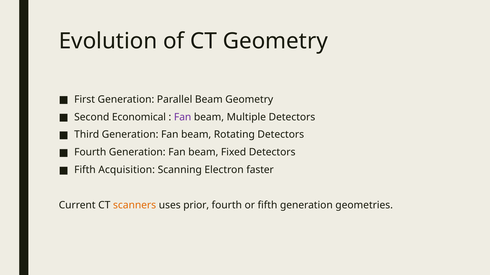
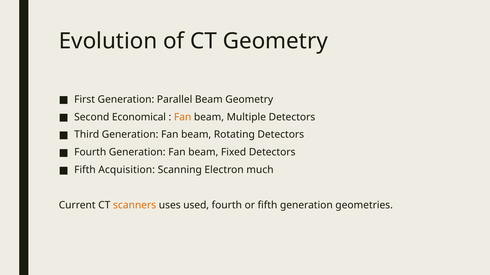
Fan at (183, 117) colour: purple -> orange
faster: faster -> much
prior: prior -> used
